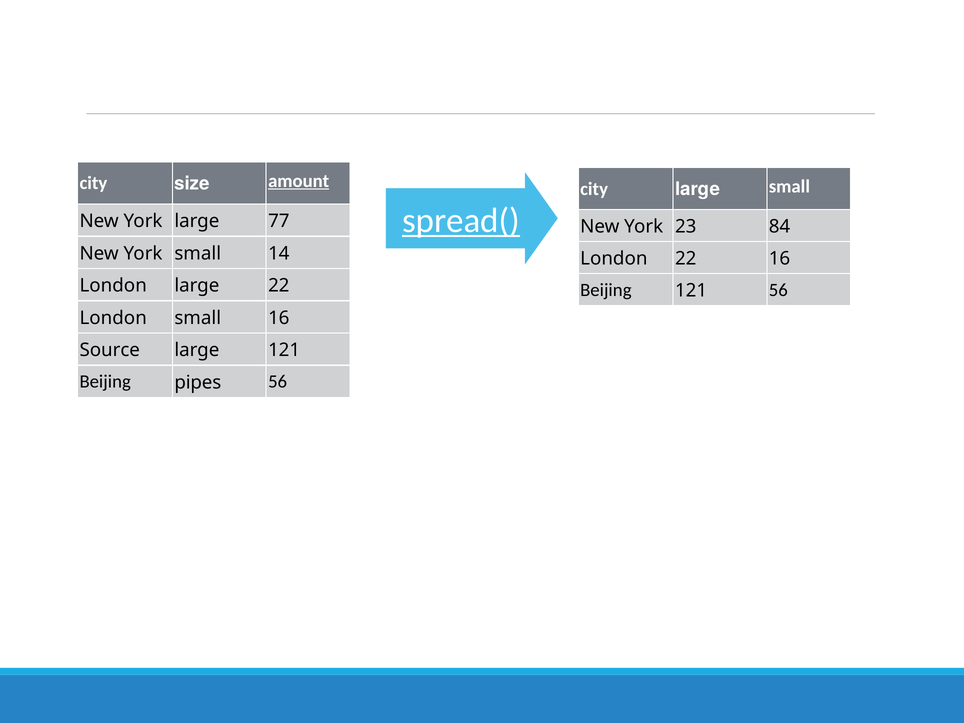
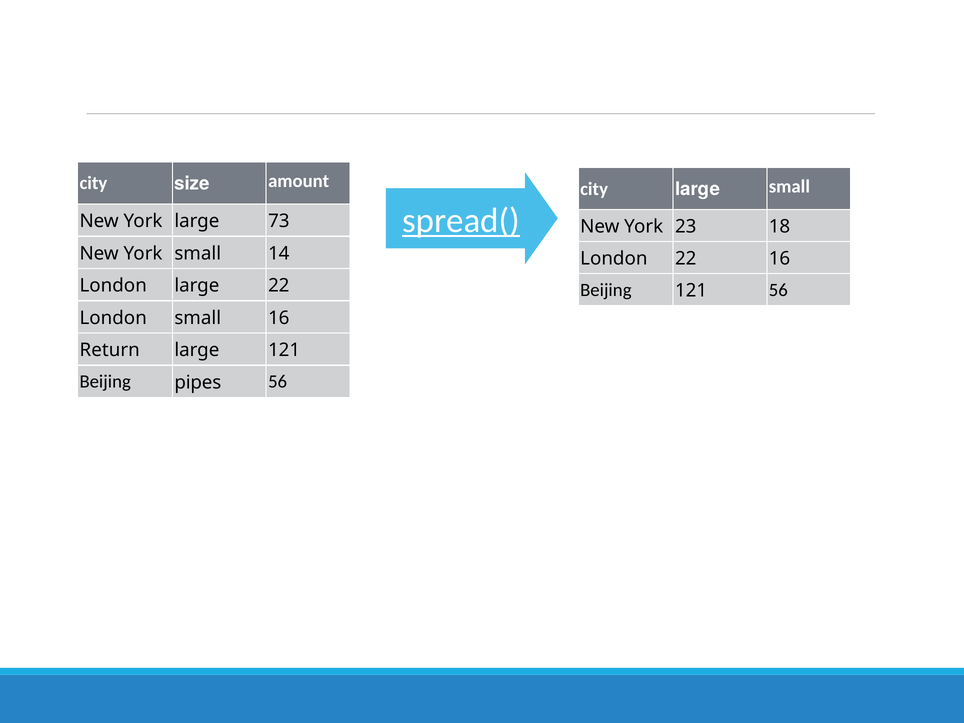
amount underline: present -> none
77: 77 -> 73
84: 84 -> 18
Source: Source -> Return
